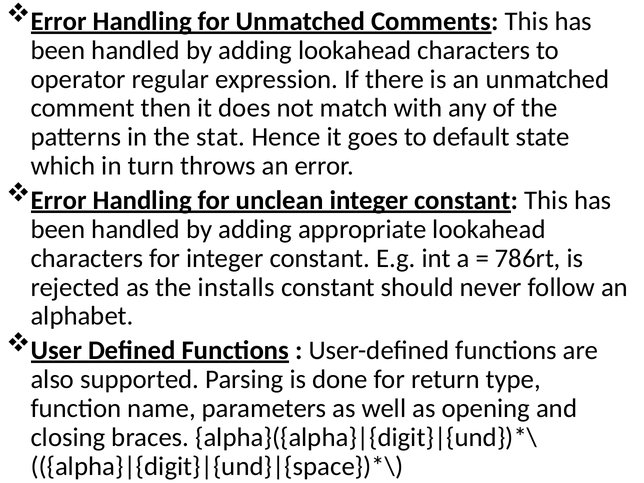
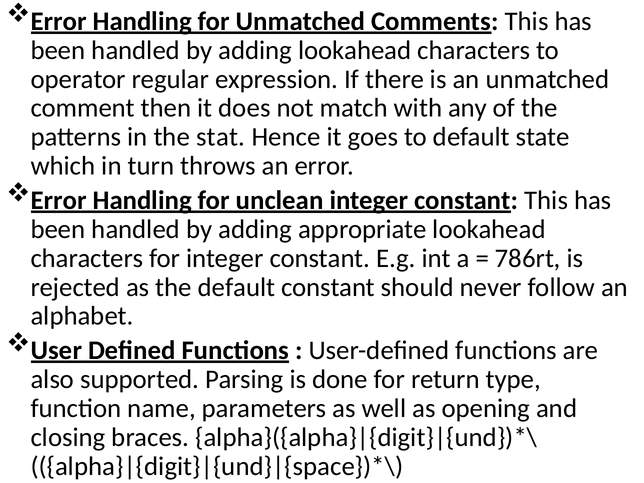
the installs: installs -> default
